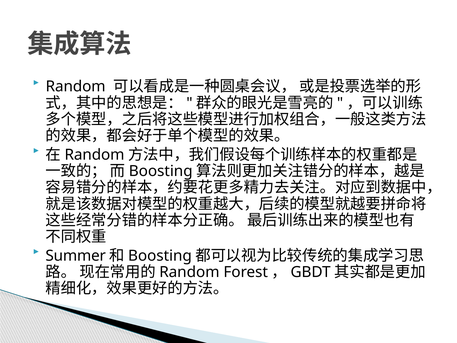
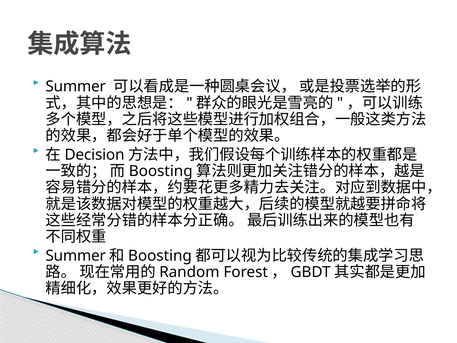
Random at (76, 86): Random -> Summer
Random at (94, 155): Random -> Decision
